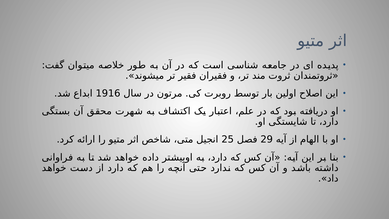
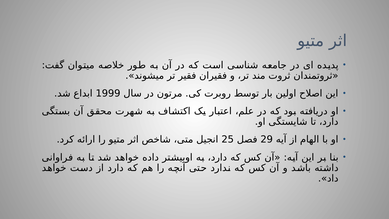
1916: 1916 -> 1999
